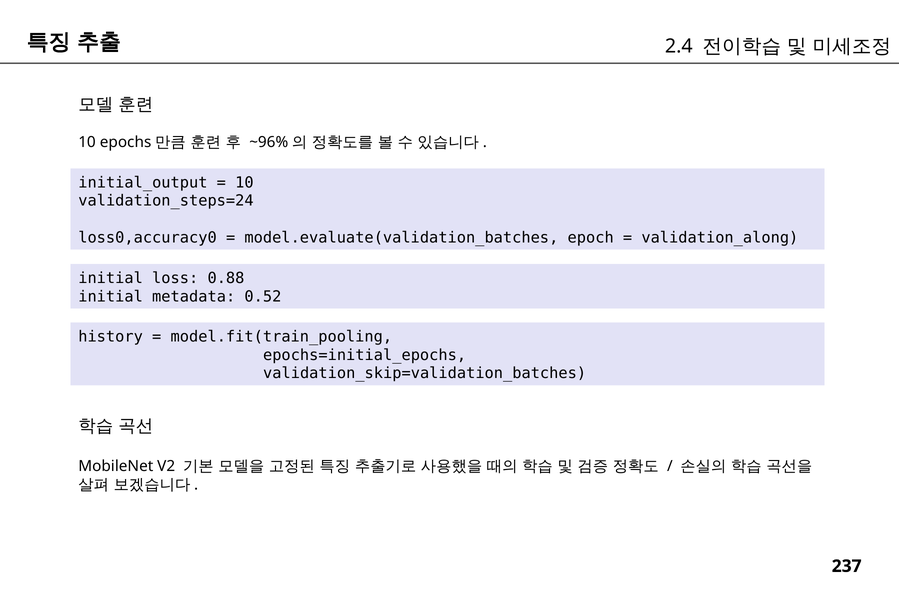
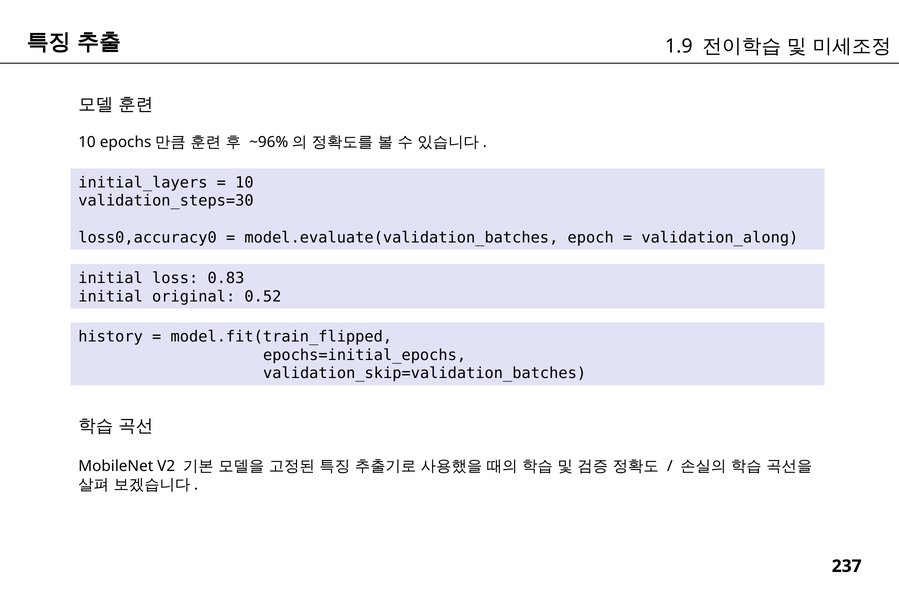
2.4: 2.4 -> 1.9
initial_output: initial_output -> initial_layers
validation_steps=24: validation_steps=24 -> validation_steps=30
0.88: 0.88 -> 0.83
metadata: metadata -> original
model.fit(train_pooling: model.fit(train_pooling -> model.fit(train_flipped
